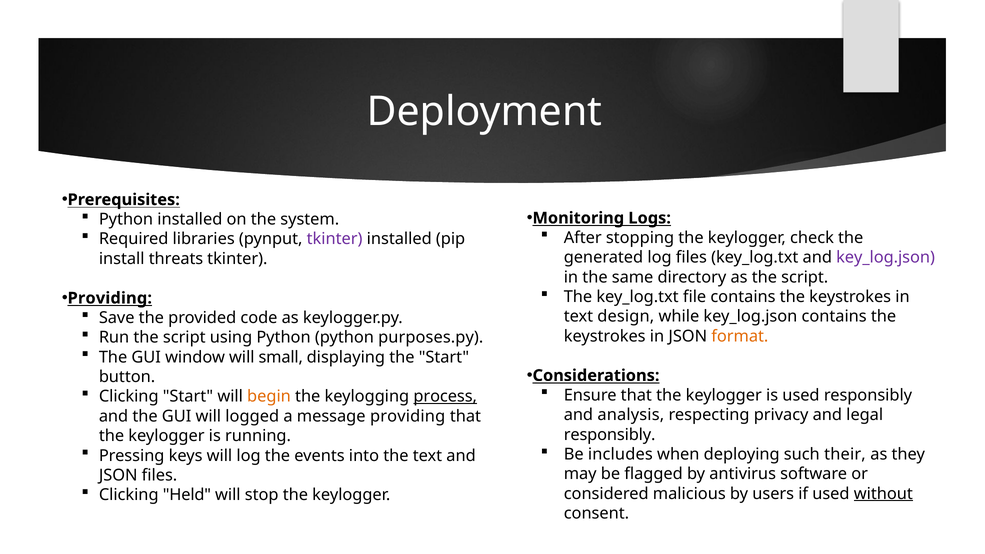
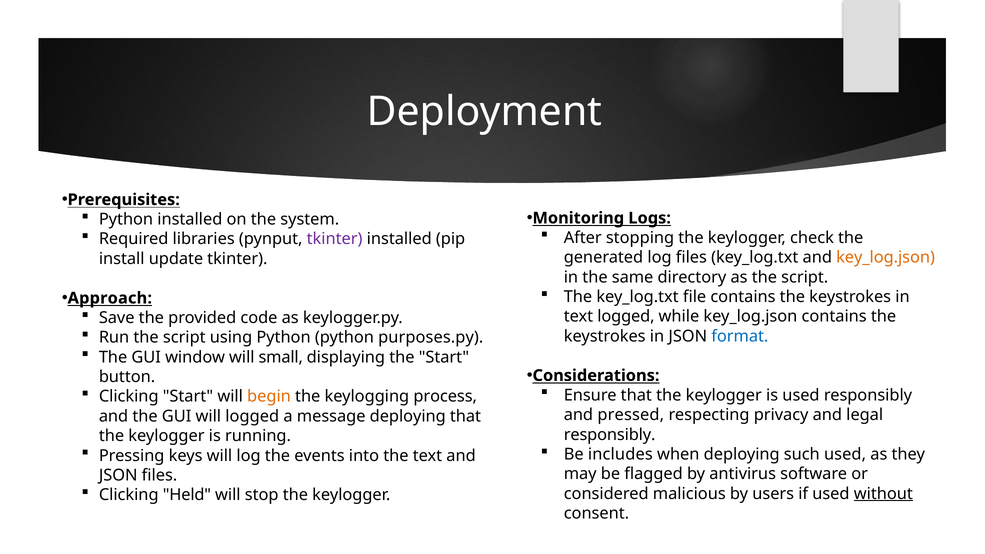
key_log.json at (886, 257) colour: purple -> orange
threats: threats -> update
Providing at (110, 298): Providing -> Approach
text design: design -> logged
format colour: orange -> blue
process underline: present -> none
analysis: analysis -> pressed
message providing: providing -> deploying
such their: their -> used
